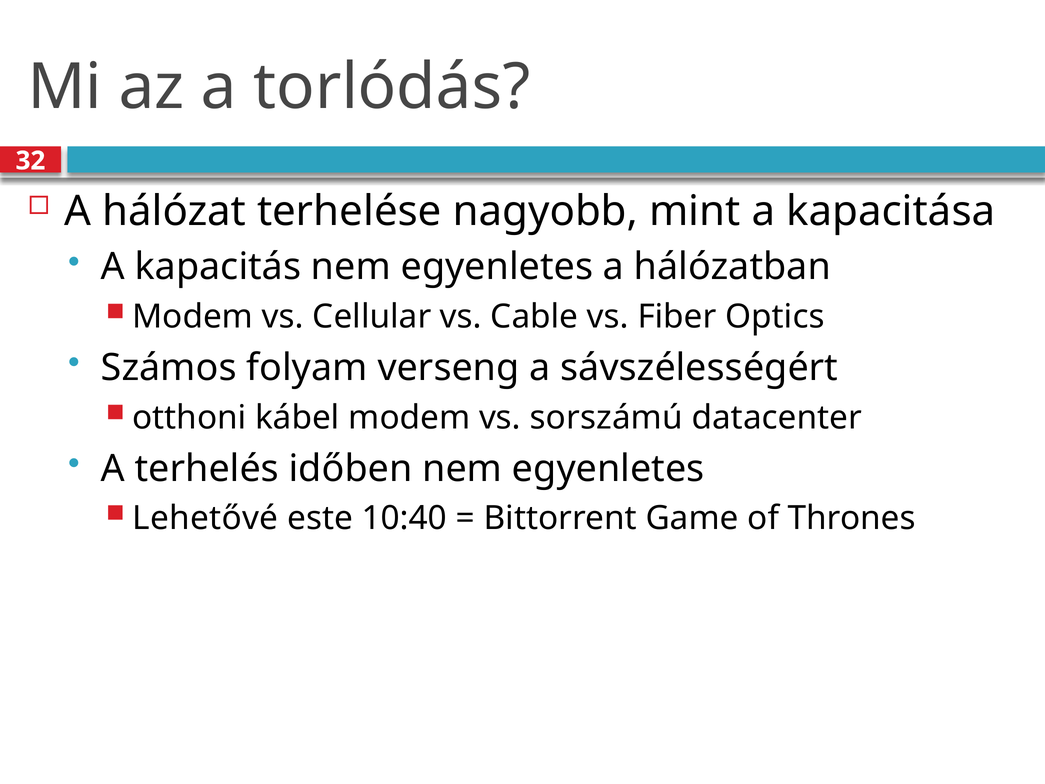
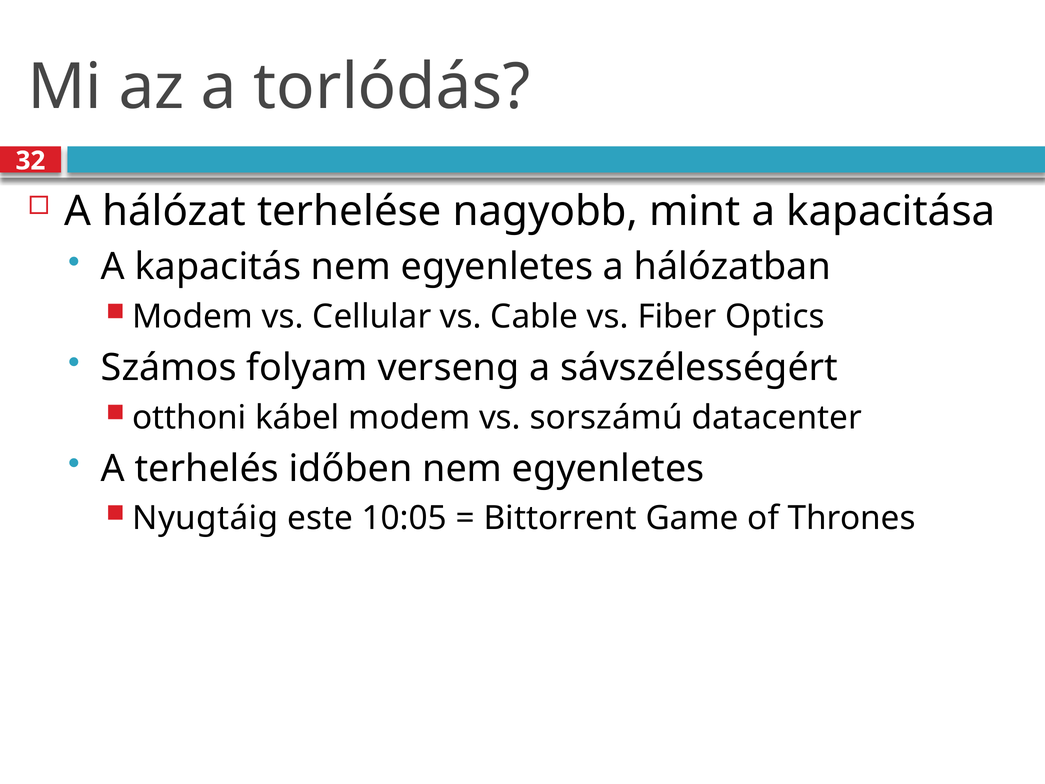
Lehetővé: Lehetővé -> Nyugtáig
10:40: 10:40 -> 10:05
